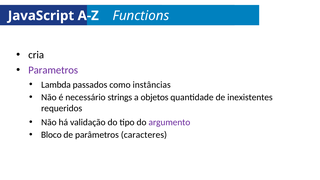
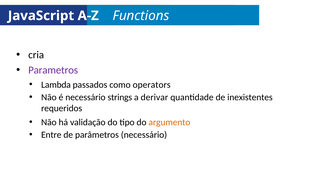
instâncias: instâncias -> operators
objetos: objetos -> derivar
argumento colour: purple -> orange
Bloco: Bloco -> Entre
parâmetros caracteres: caracteres -> necessário
